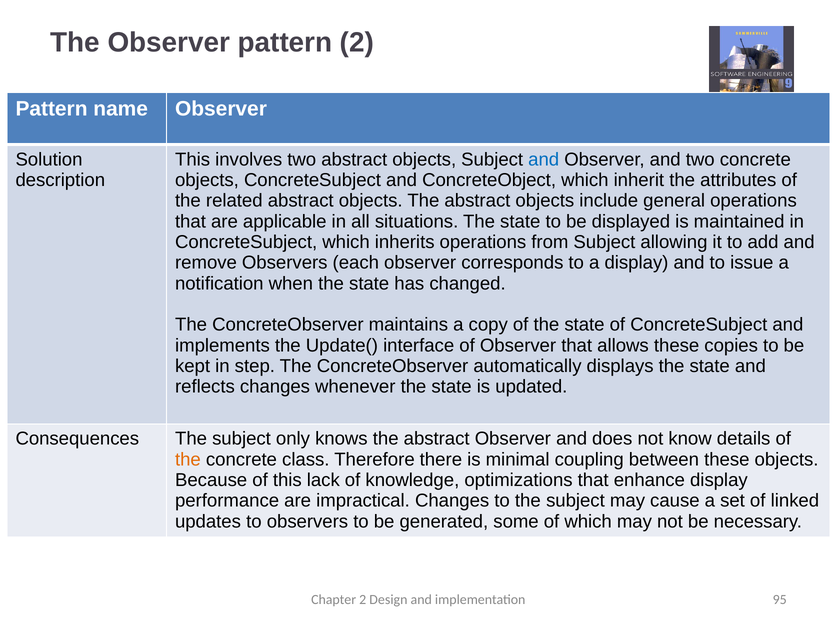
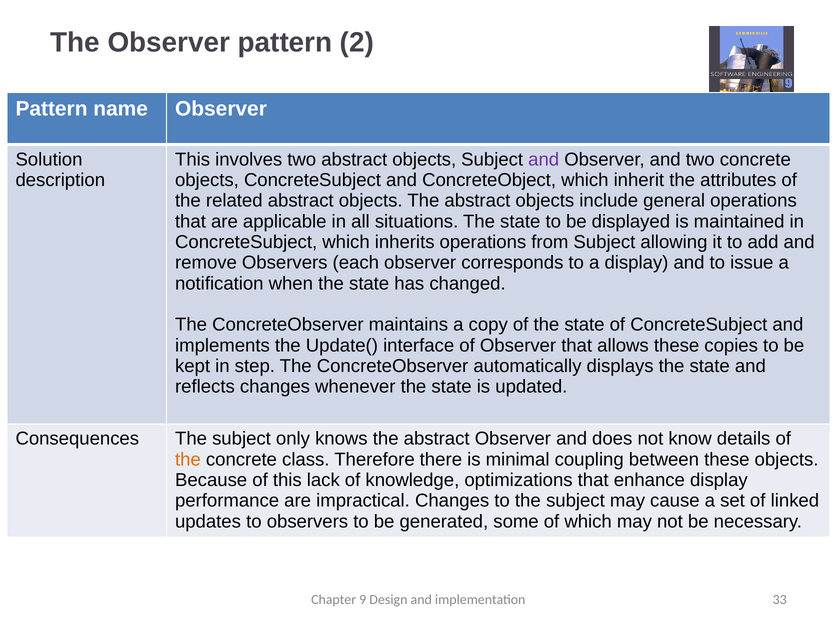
and at (544, 159) colour: blue -> purple
Chapter 2: 2 -> 9
95: 95 -> 33
